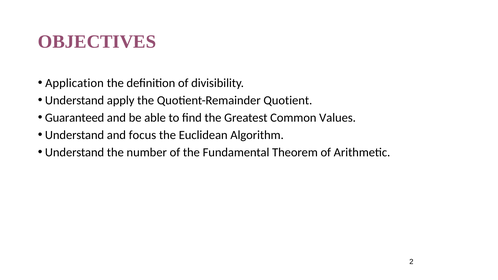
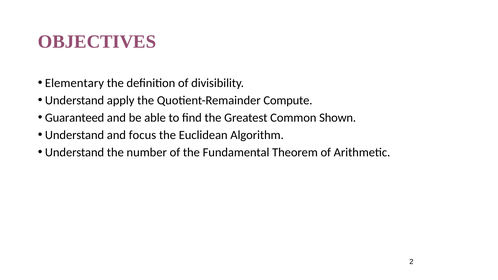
Application: Application -> Elementary
Quotient: Quotient -> Compute
Values: Values -> Shown
